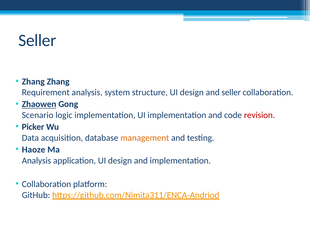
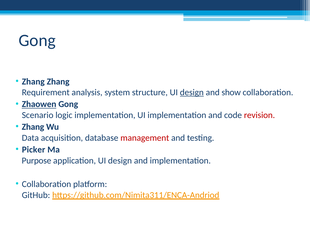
Seller at (37, 40): Seller -> Gong
design at (192, 92) underline: none -> present
and seller: seller -> show
Picker at (33, 127): Picker -> Zhang
management colour: orange -> red
Haoze: Haoze -> Picker
Analysis at (36, 160): Analysis -> Purpose
